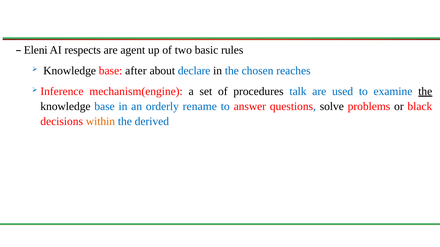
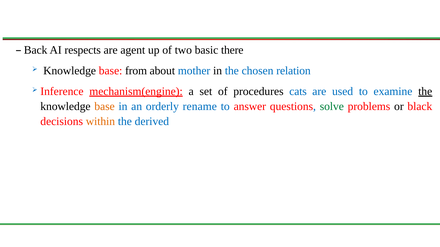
Eleni: Eleni -> Back
rules: rules -> there
after: after -> from
declare: declare -> mother
reaches: reaches -> relation
mechanism(engine underline: none -> present
talk: talk -> cats
base at (105, 107) colour: blue -> orange
solve colour: black -> green
